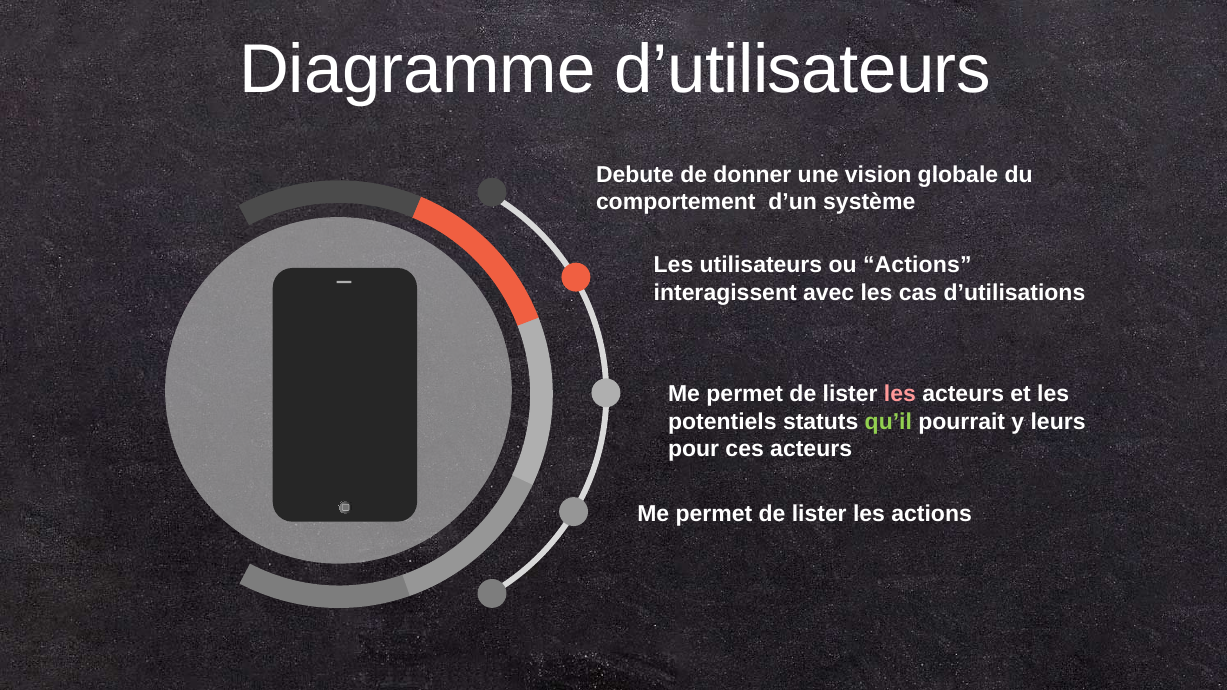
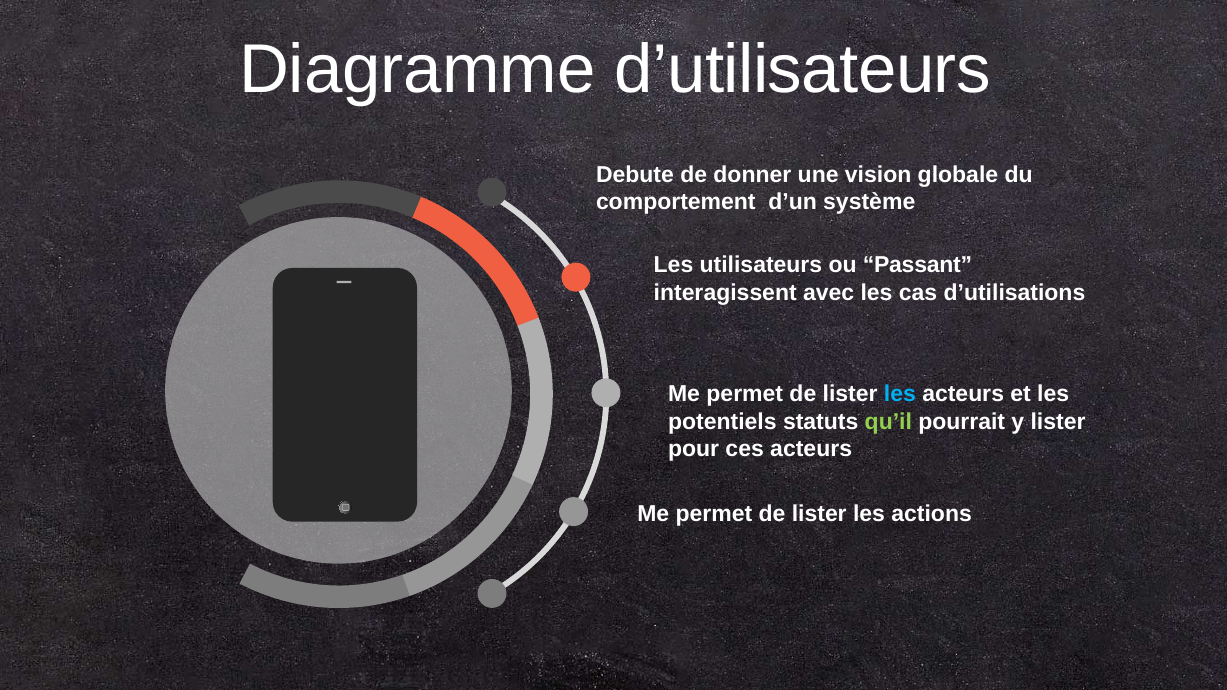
ou Actions: Actions -> Passant
les at (900, 394) colour: pink -> light blue
y leurs: leurs -> lister
